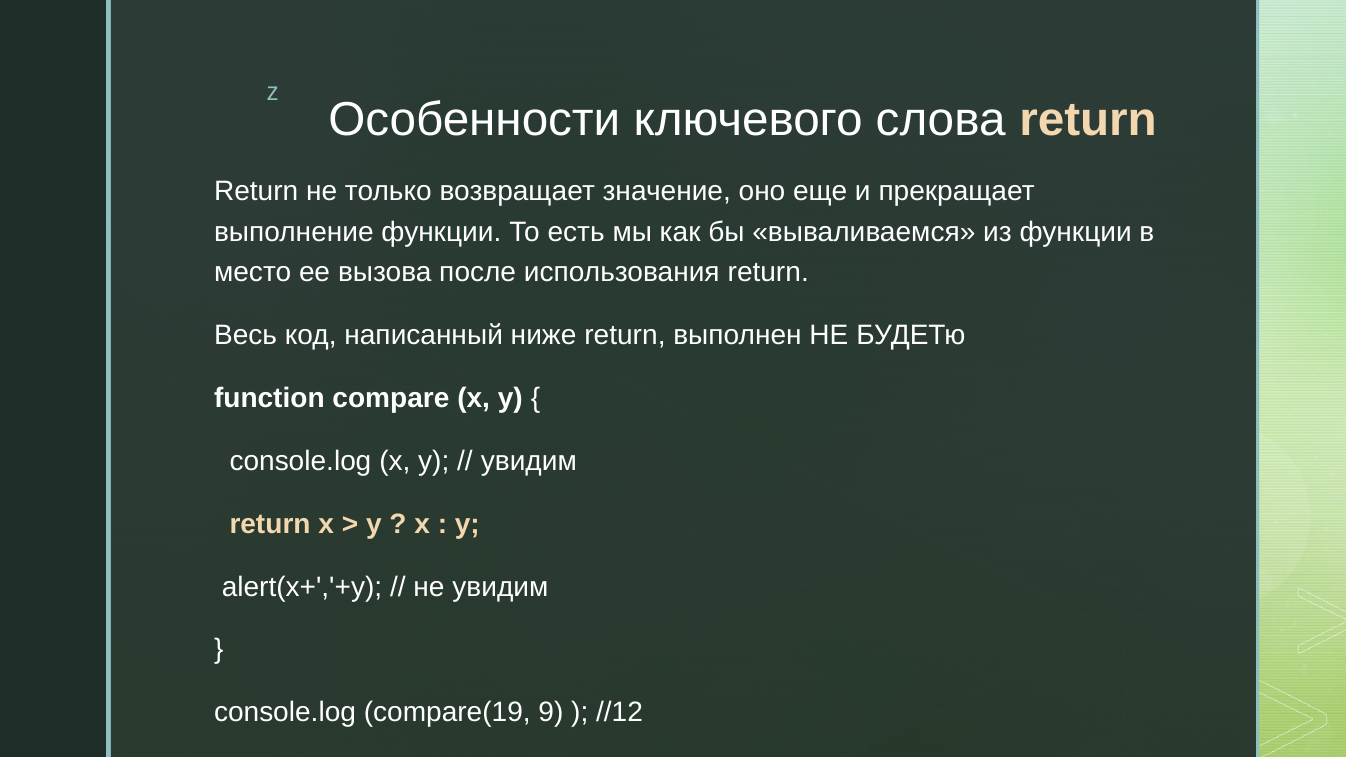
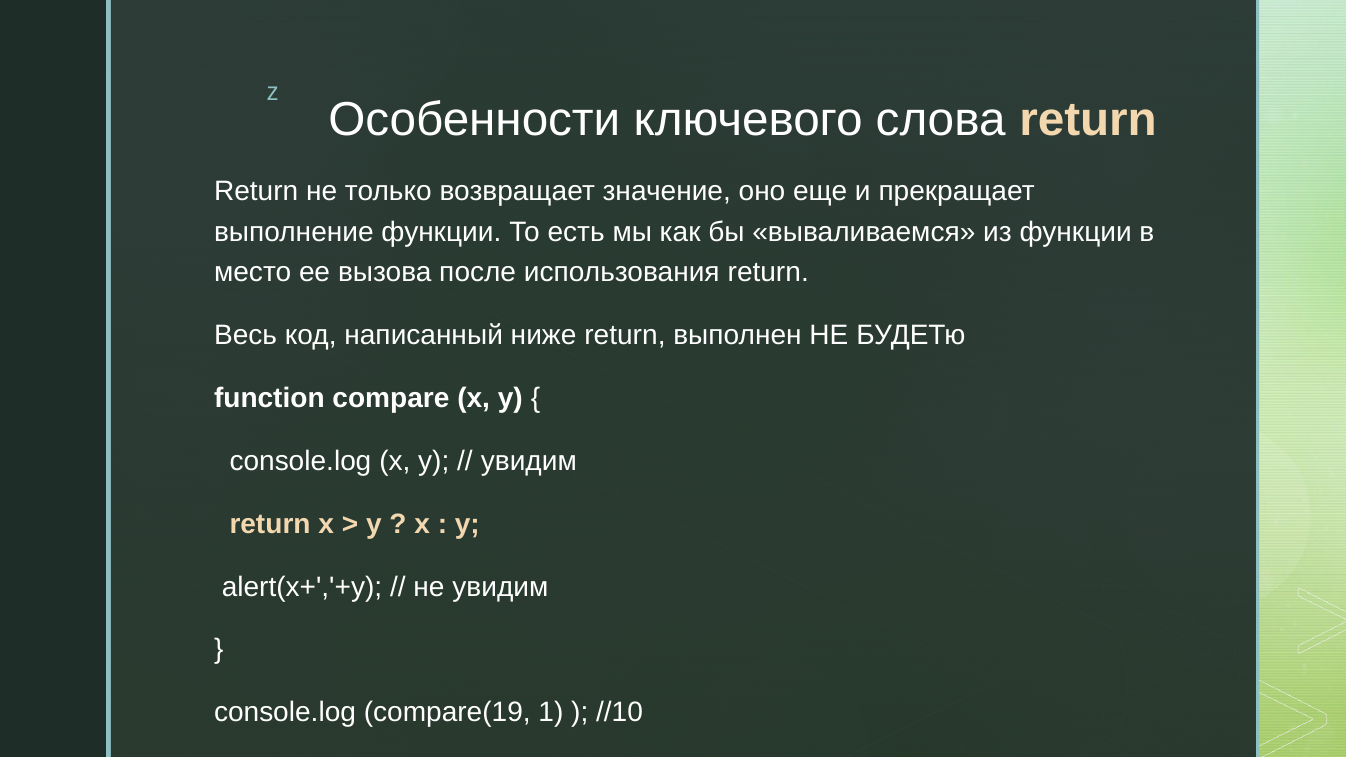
9: 9 -> 1
//12: //12 -> //10
